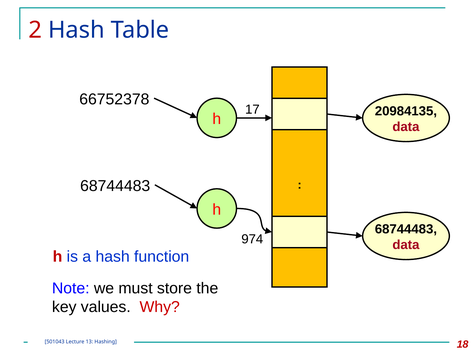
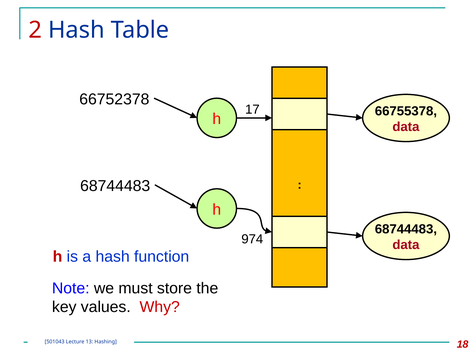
20984135: 20984135 -> 66755378
